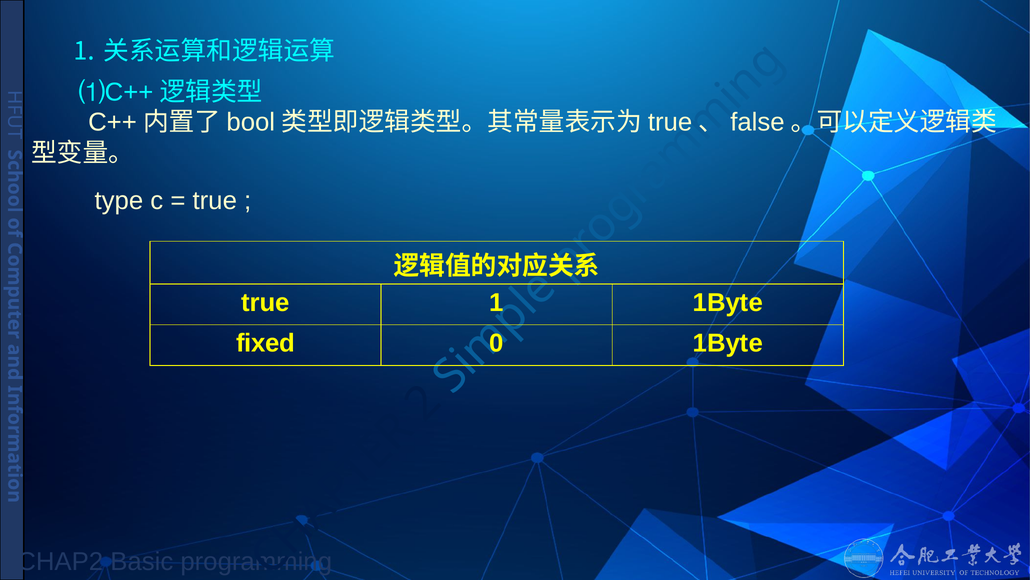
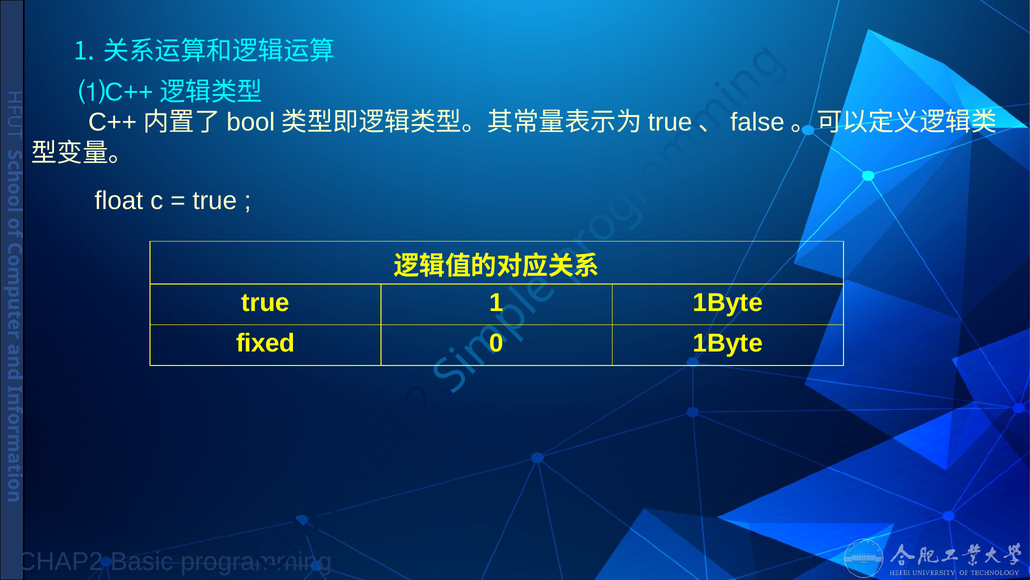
type: type -> float
